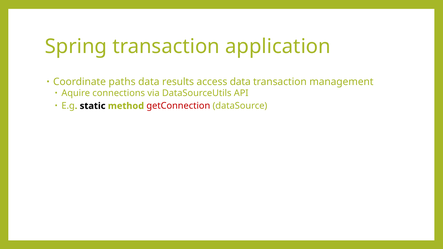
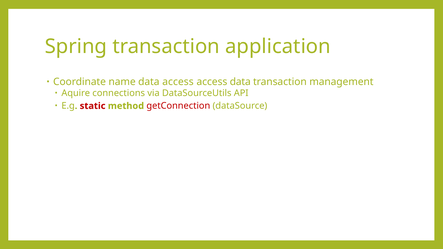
paths: paths -> name
data results: results -> access
static colour: black -> red
